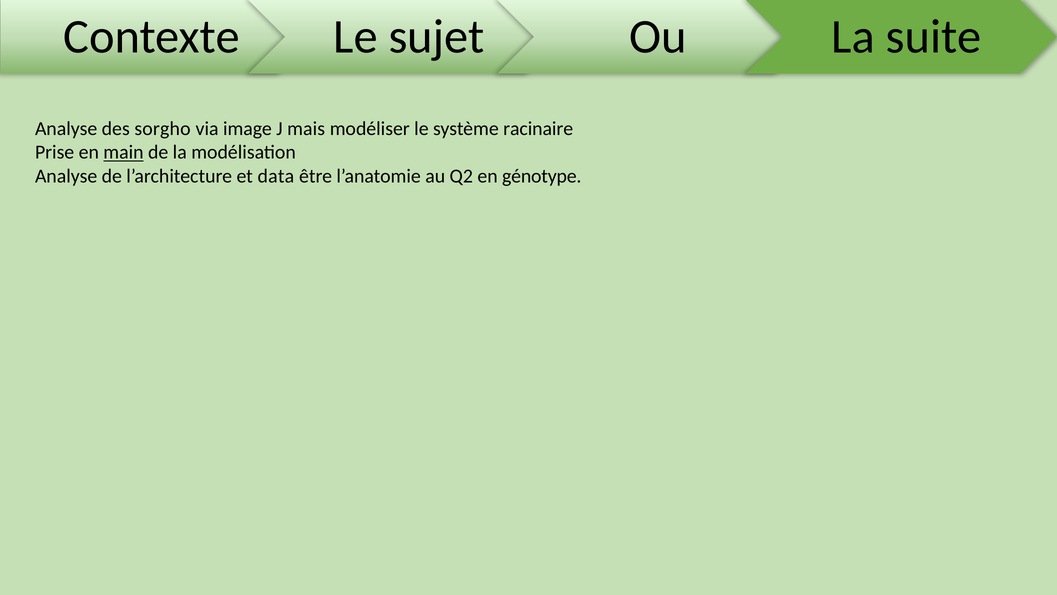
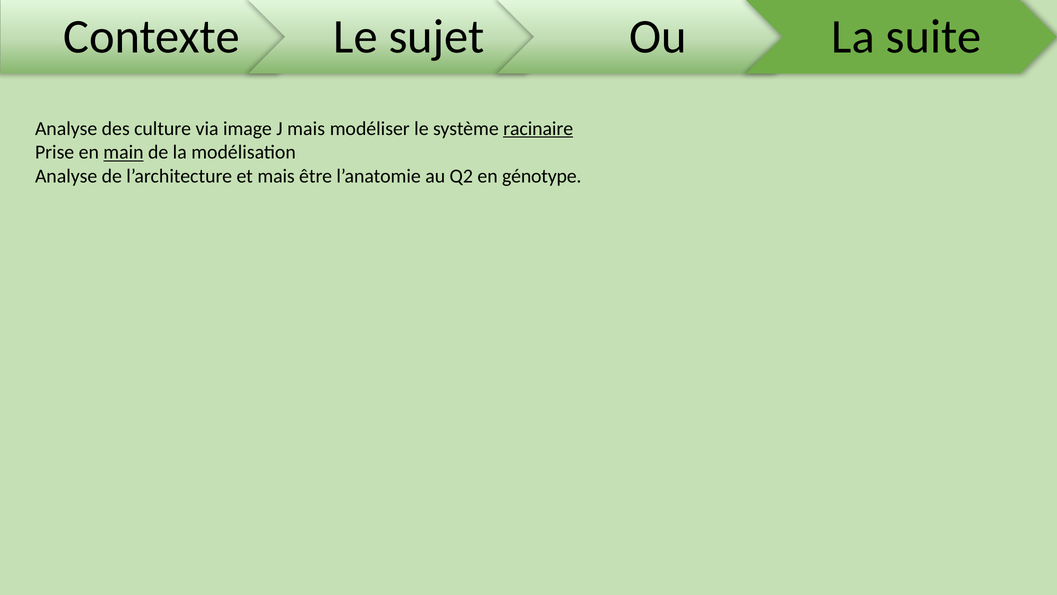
sorgho: sorgho -> culture
racinaire underline: none -> present
et data: data -> mais
